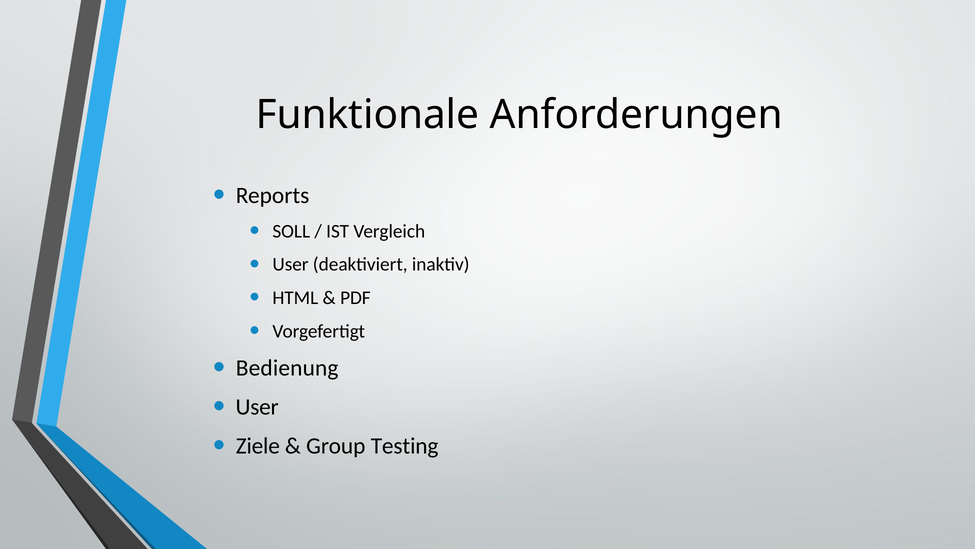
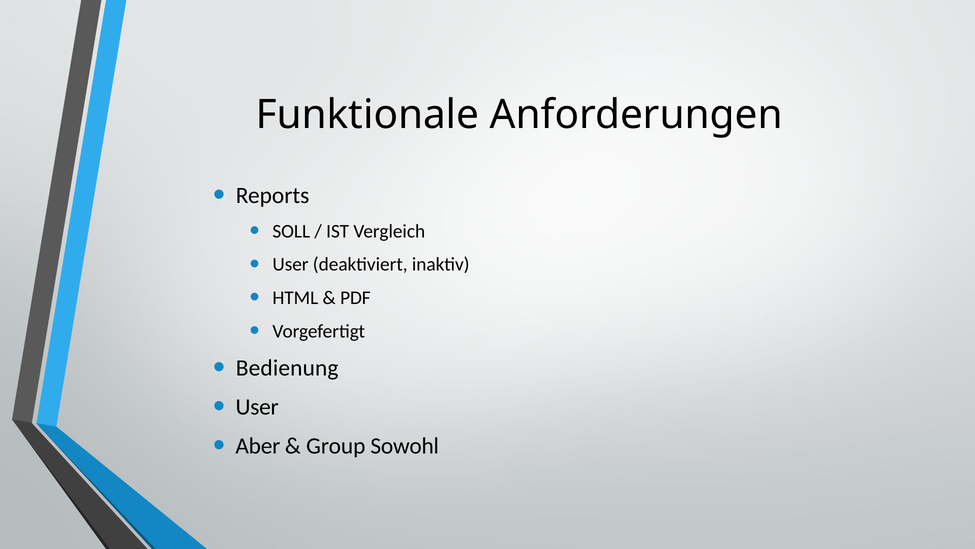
Ziele: Ziele -> Aber
Testing: Testing -> Sowohl
